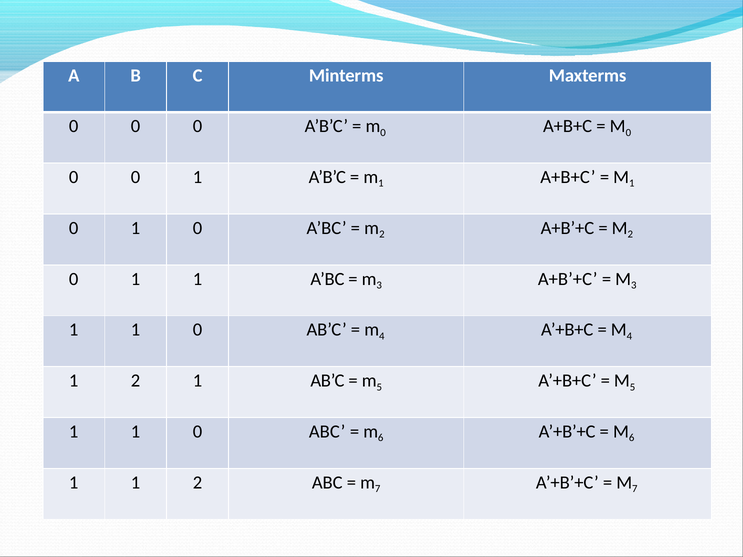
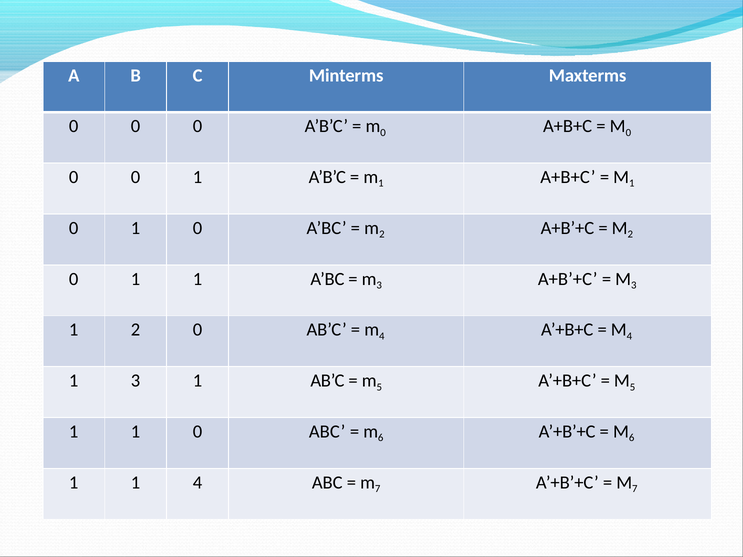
1 at (136, 330): 1 -> 2
2 at (136, 381): 2 -> 3
1 1 2: 2 -> 4
